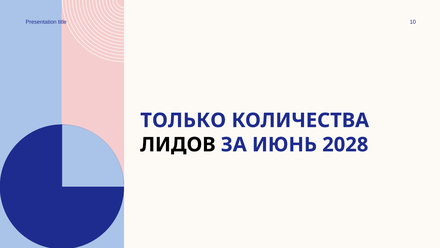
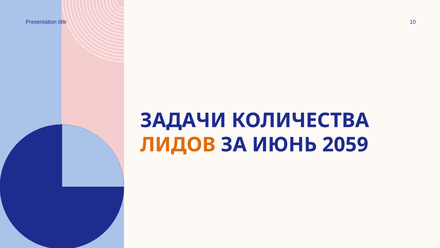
ТОЛЬКО: ТОЛЬКО -> ЗАДАЧИ
ЛИДОВ colour: black -> orange
2028: 2028 -> 2059
